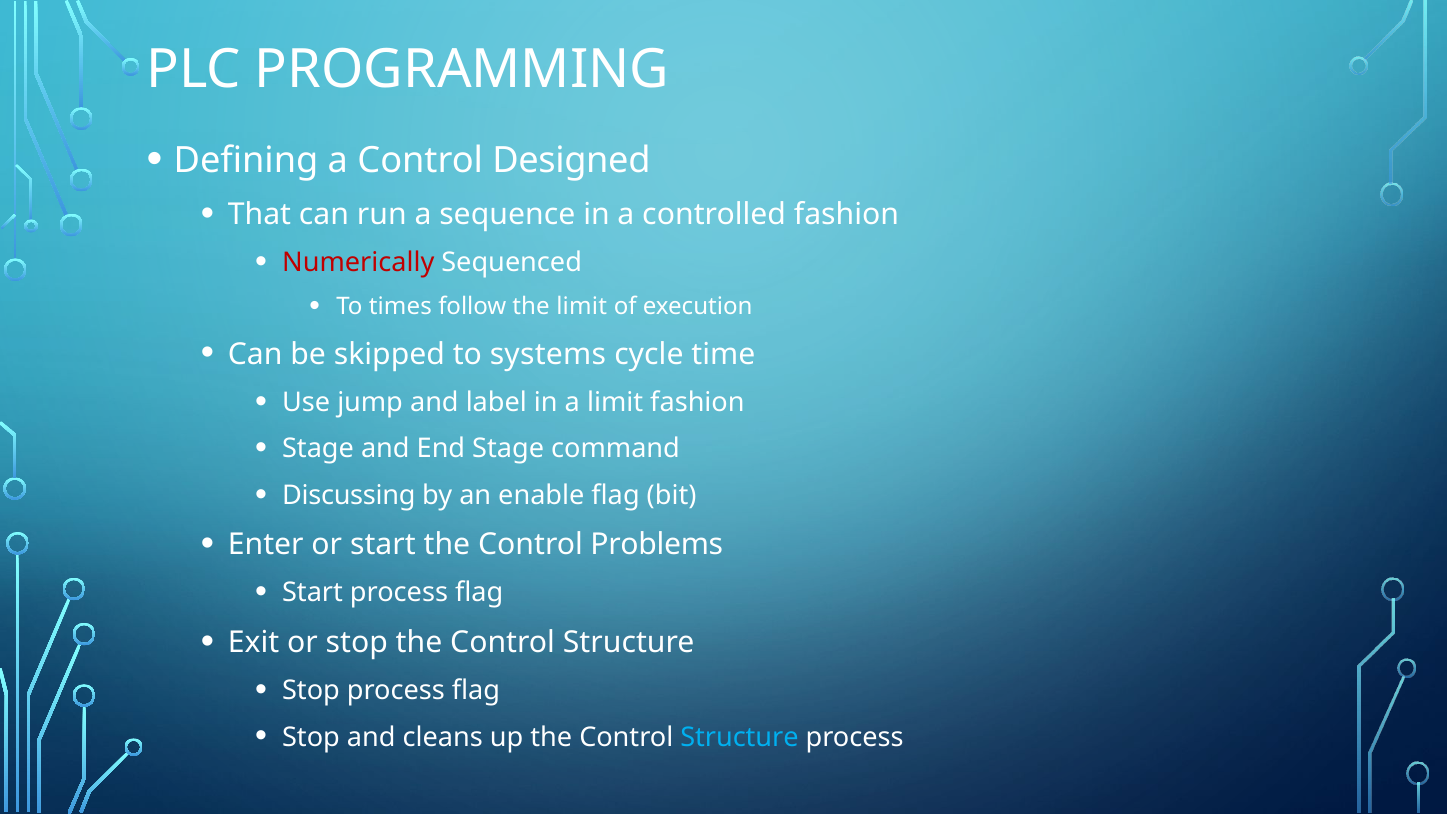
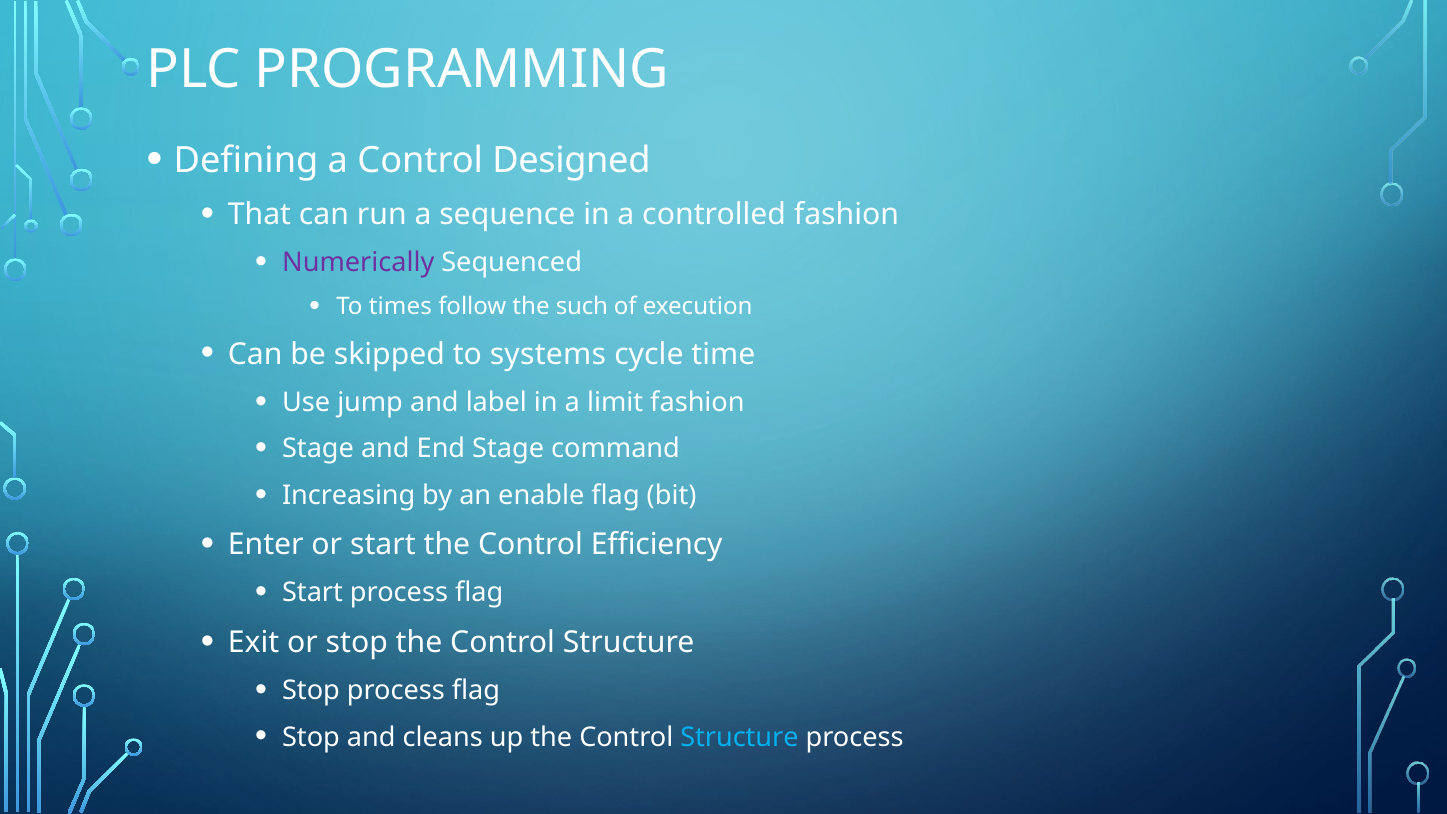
Numerically colour: red -> purple
the limit: limit -> such
Discussing: Discussing -> Increasing
Problems: Problems -> Efficiency
